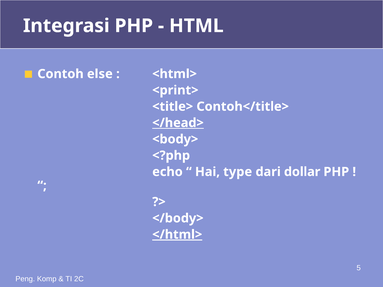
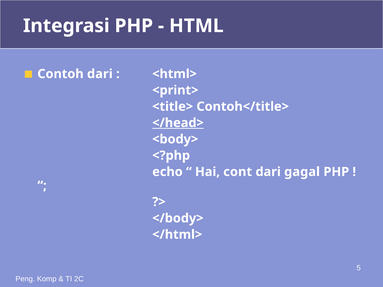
Contoh else: else -> dari
type: type -> cont
dollar: dollar -> gagal
</html> underline: present -> none
